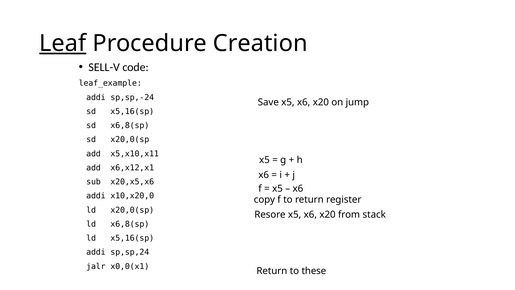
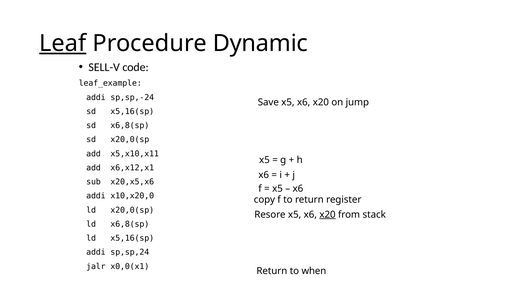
Creation: Creation -> Dynamic
x20 at (328, 214) underline: none -> present
these: these -> when
